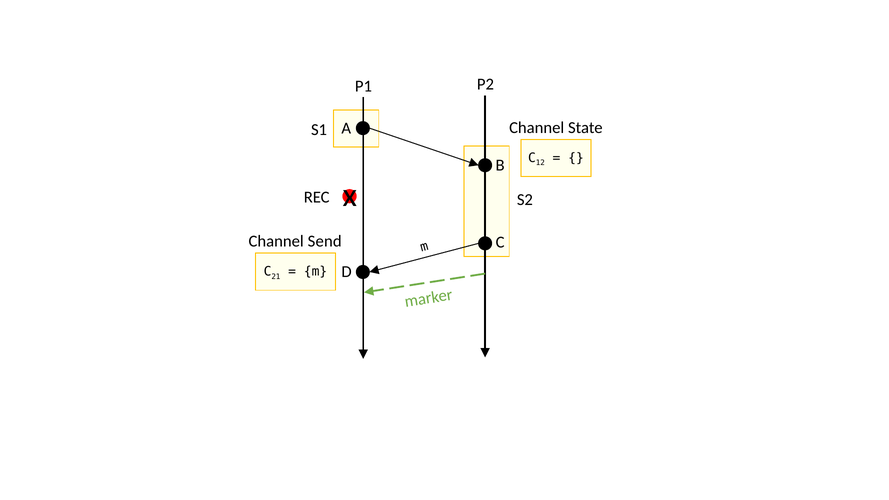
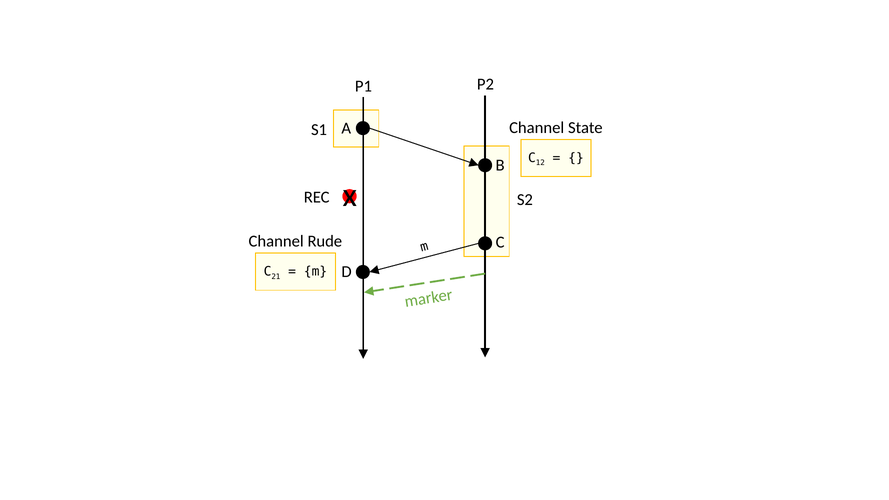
Send: Send -> Rude
